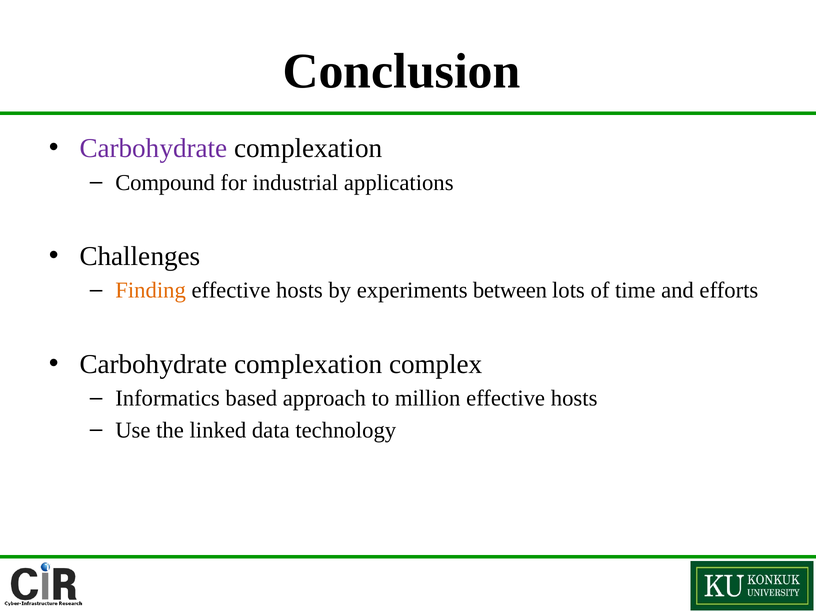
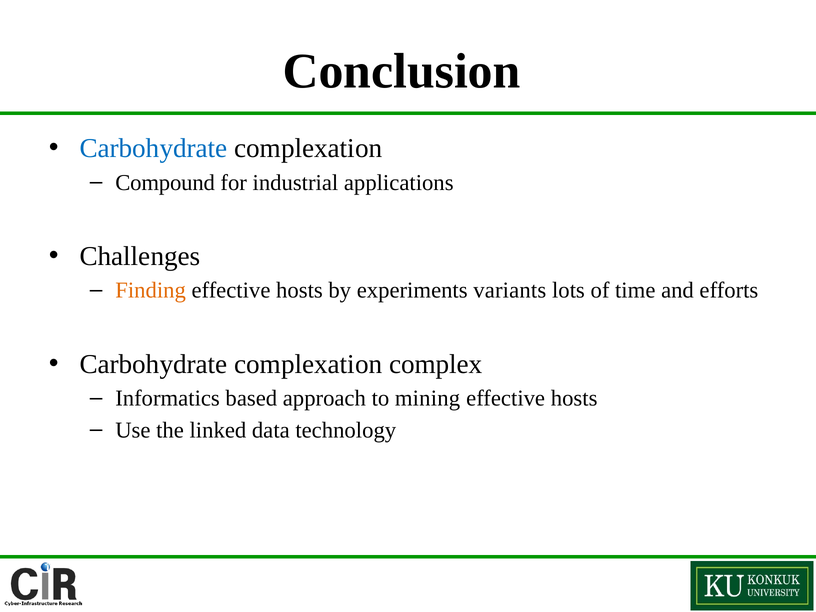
Carbohydrate at (154, 148) colour: purple -> blue
between: between -> variants
million: million -> mining
